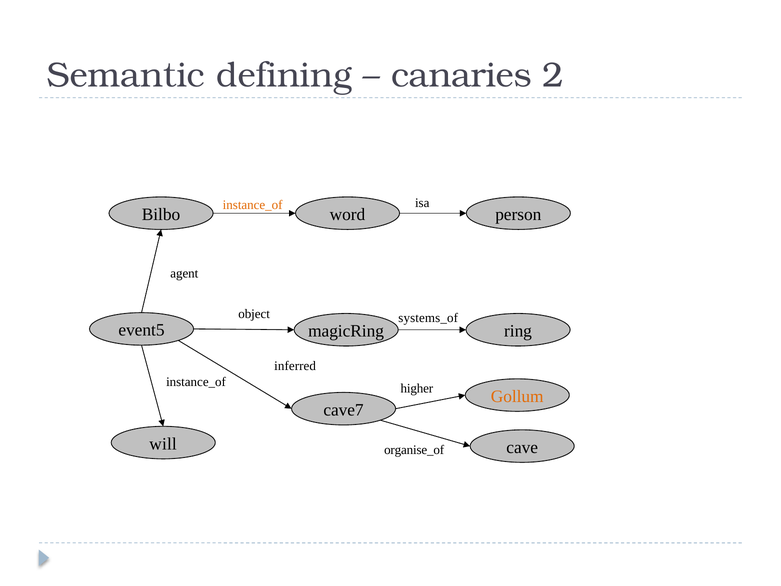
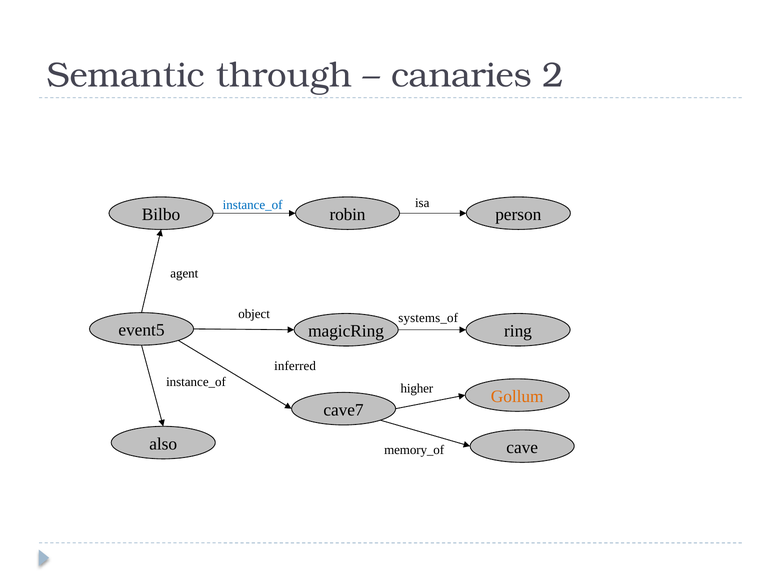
defining: defining -> through
instance_of at (253, 205) colour: orange -> blue
word: word -> robin
will: will -> also
organise_of: organise_of -> memory_of
